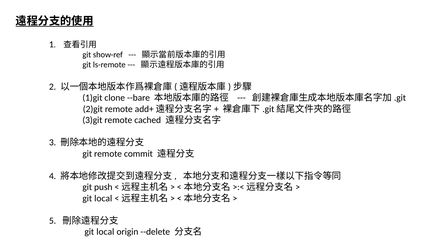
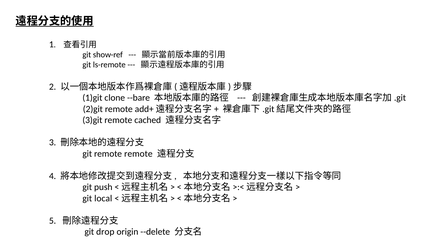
remote commit: commit -> remote
local at (105, 232): local -> drop
